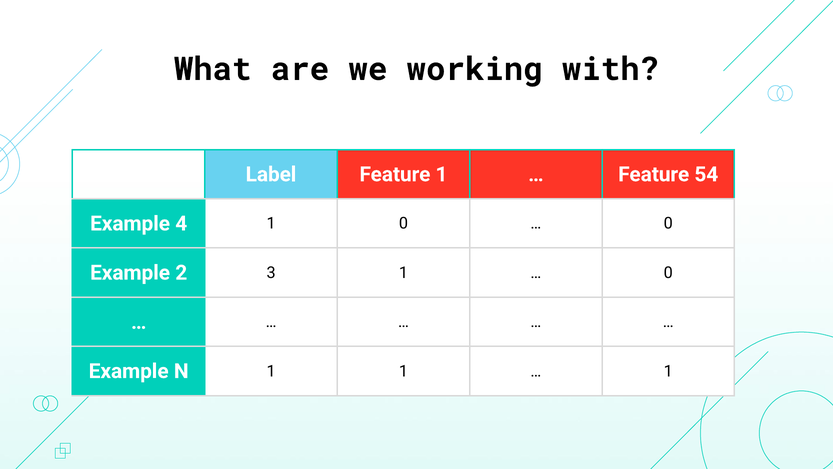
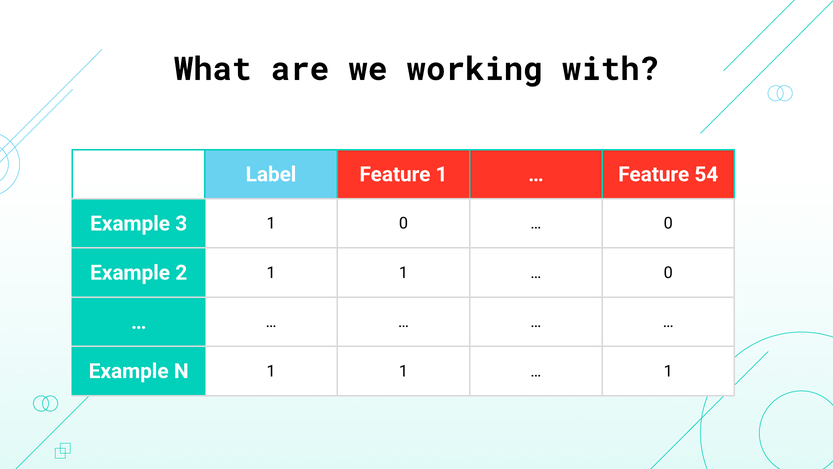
4: 4 -> 3
2 3: 3 -> 1
